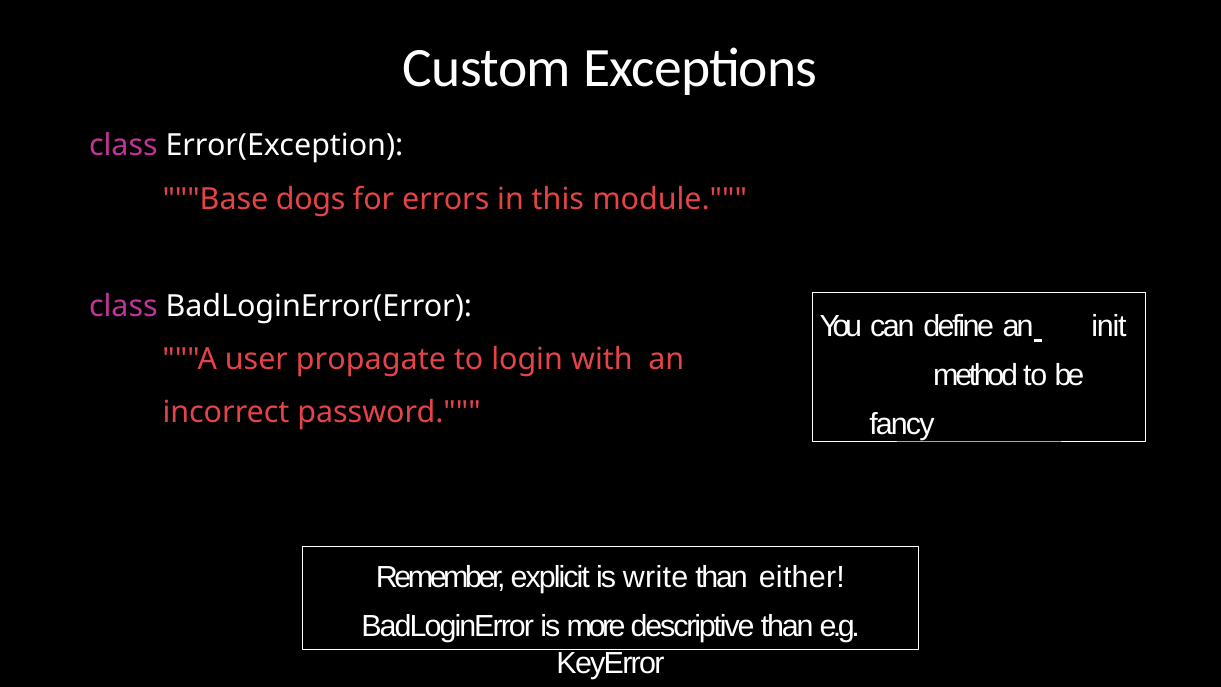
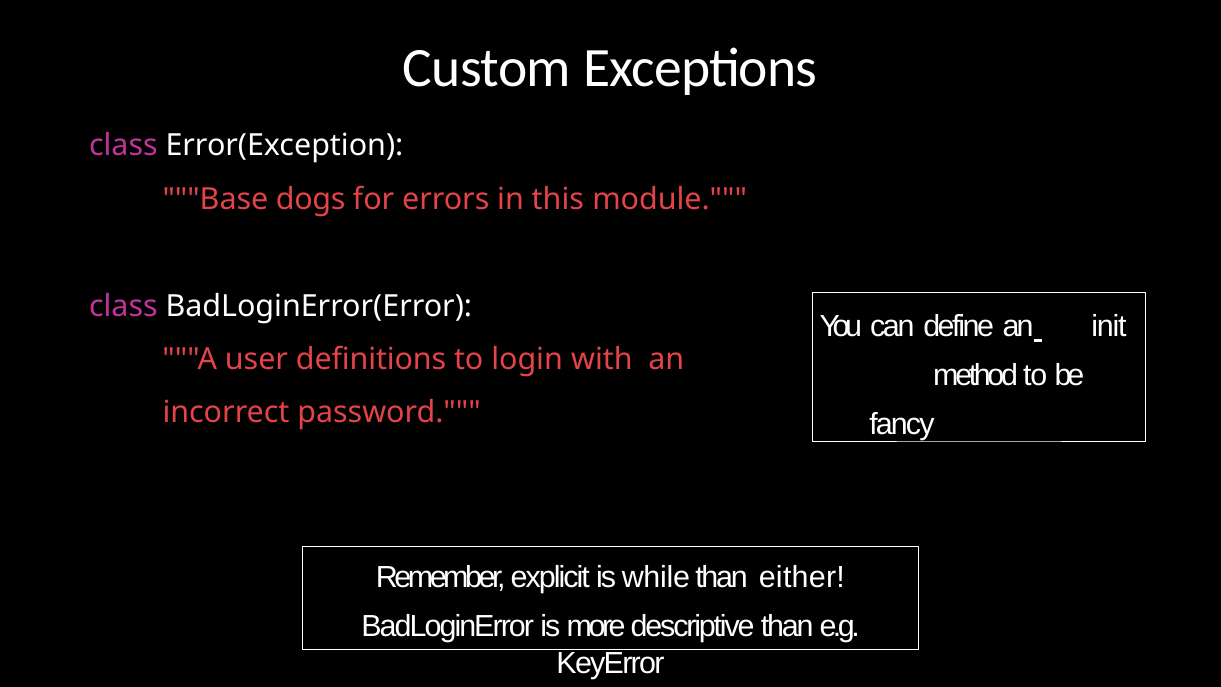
propagate: propagate -> definitions
write: write -> while
